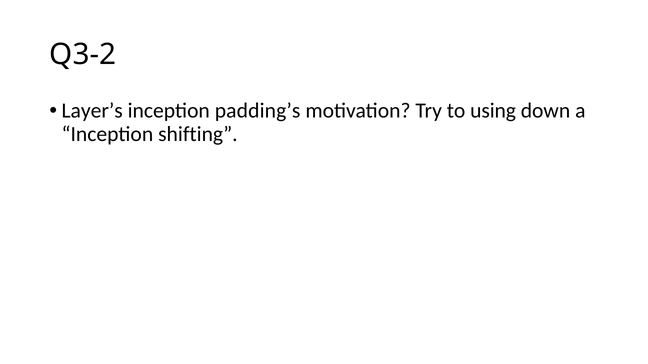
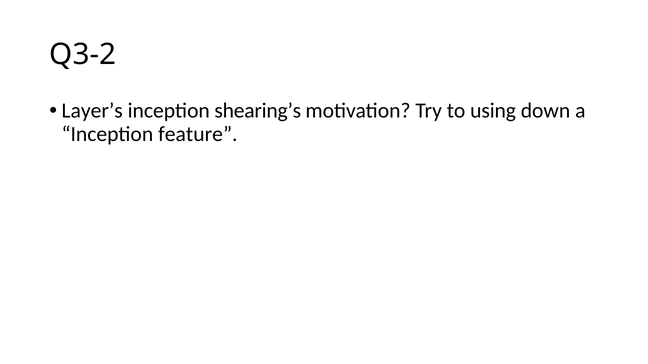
padding’s: padding’s -> shearing’s
shifting: shifting -> feature
